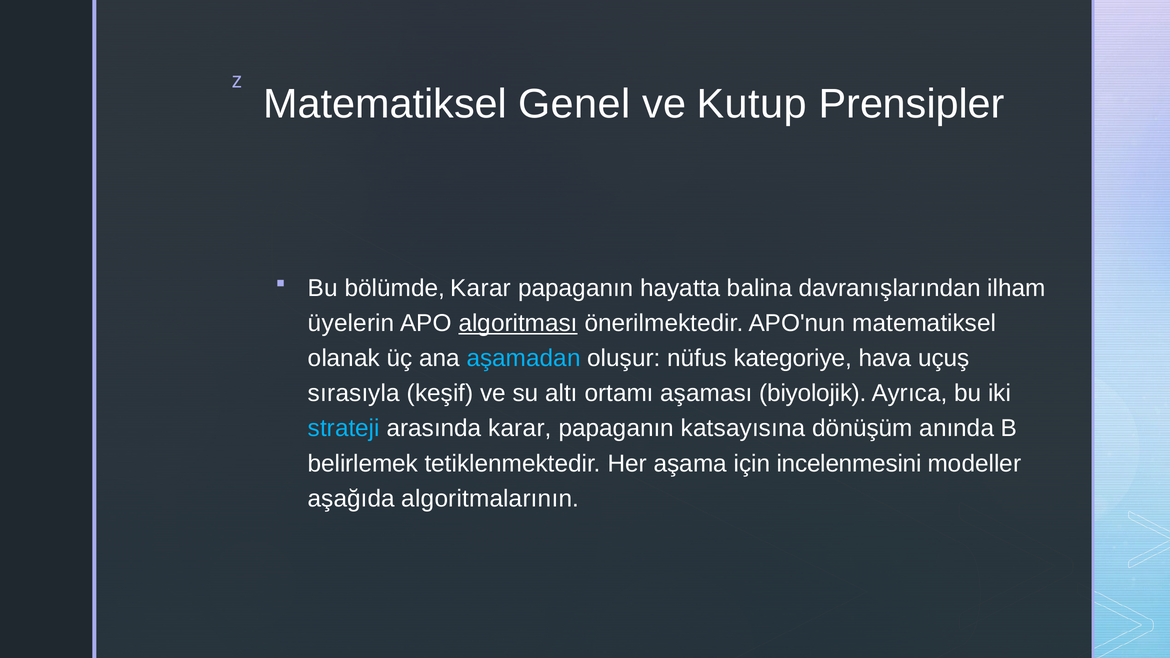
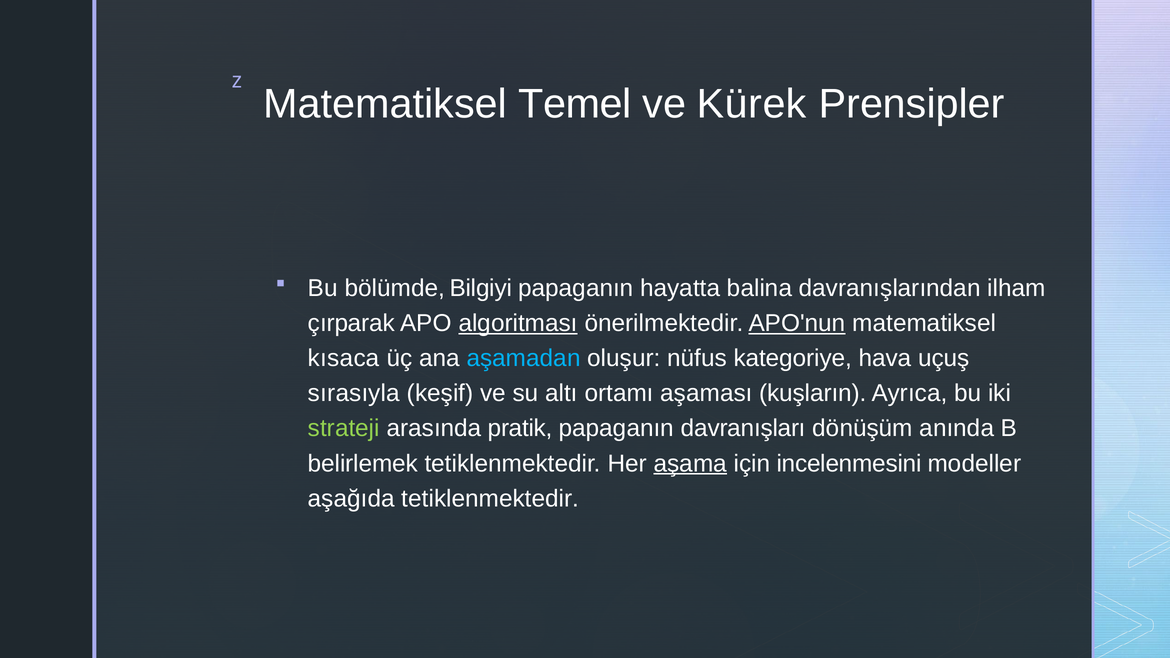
Genel: Genel -> Temel
Kutup: Kutup -> Kürek
bölümde Karar: Karar -> Bilgiyi
üyelerin: üyelerin -> çırparak
APO'nun underline: none -> present
olanak: olanak -> kısaca
biyolojik: biyolojik -> kuşların
strateji colour: light blue -> light green
arasında karar: karar -> pratik
katsayısına: katsayısına -> davranışları
aşama underline: none -> present
aşağıda algoritmalarının: algoritmalarının -> tetiklenmektedir
